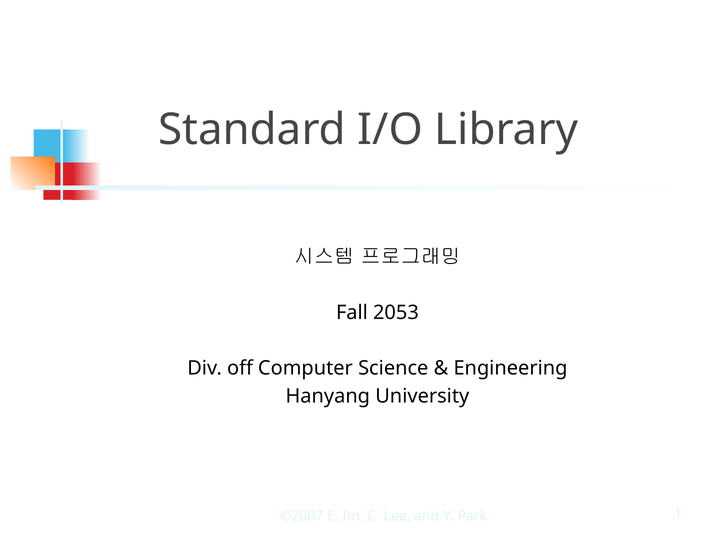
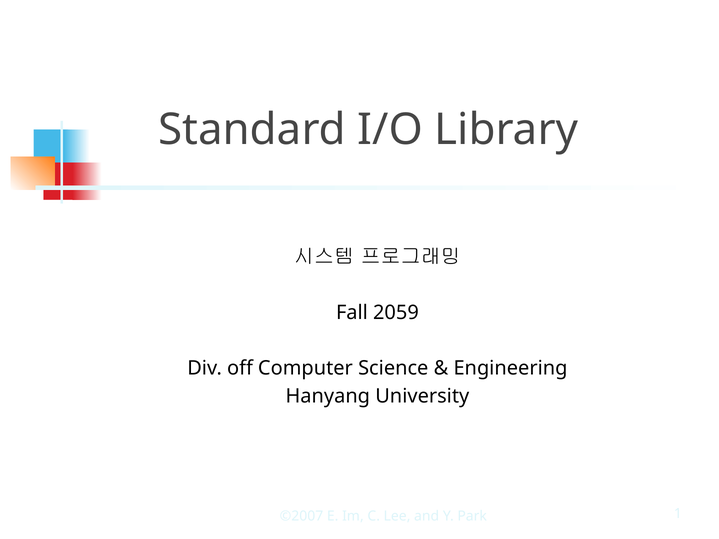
2053: 2053 -> 2059
